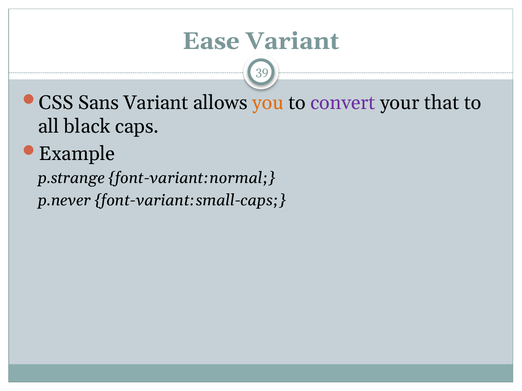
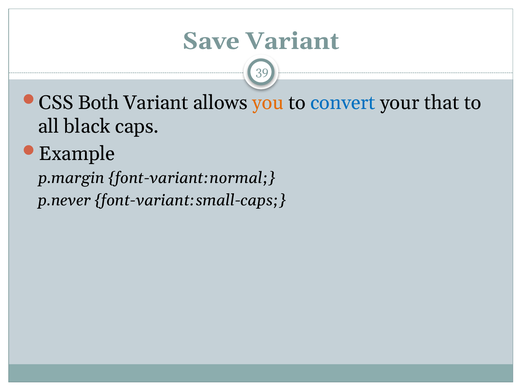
Ease: Ease -> Save
Sans: Sans -> Both
convert colour: purple -> blue
p.strange: p.strange -> p.margin
